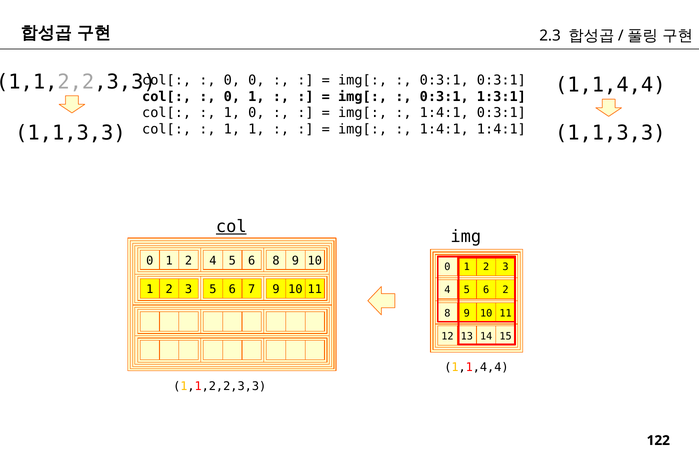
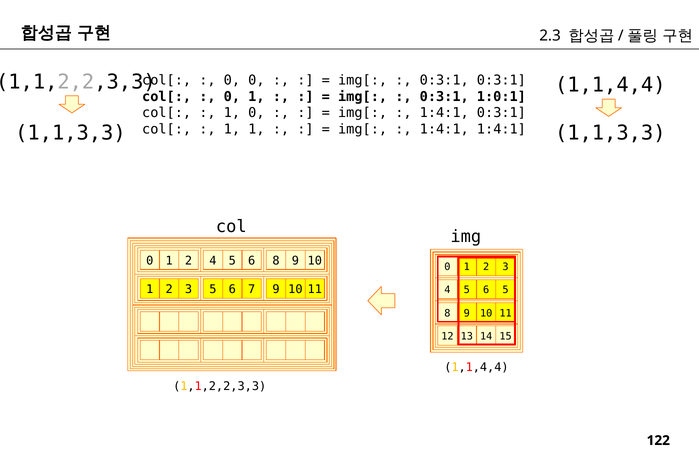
1:3:1: 1:3:1 -> 1:0:1
col underline: present -> none
6 2: 2 -> 5
